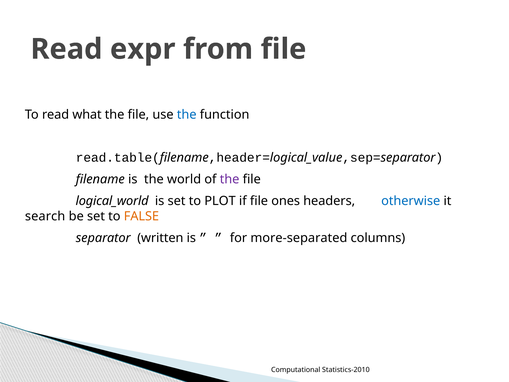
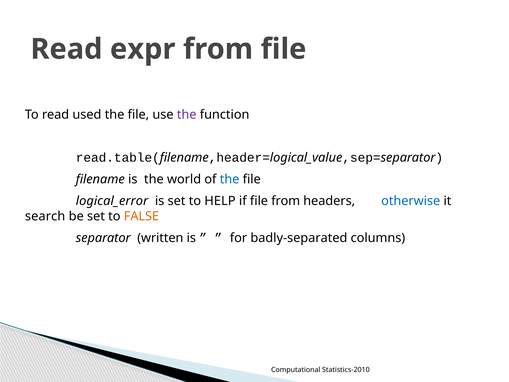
what: what -> used
the at (187, 114) colour: blue -> purple
the at (230, 179) colour: purple -> blue
logical_world: logical_world -> logical_error
PLOT: PLOT -> HELP
file ones: ones -> from
more-separated: more-separated -> badly-separated
